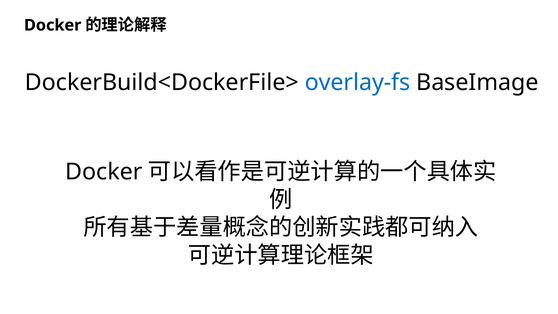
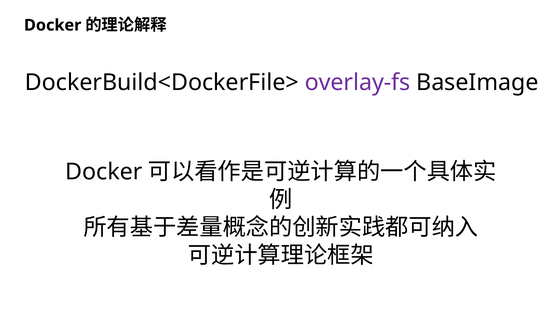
overlay-fs colour: blue -> purple
